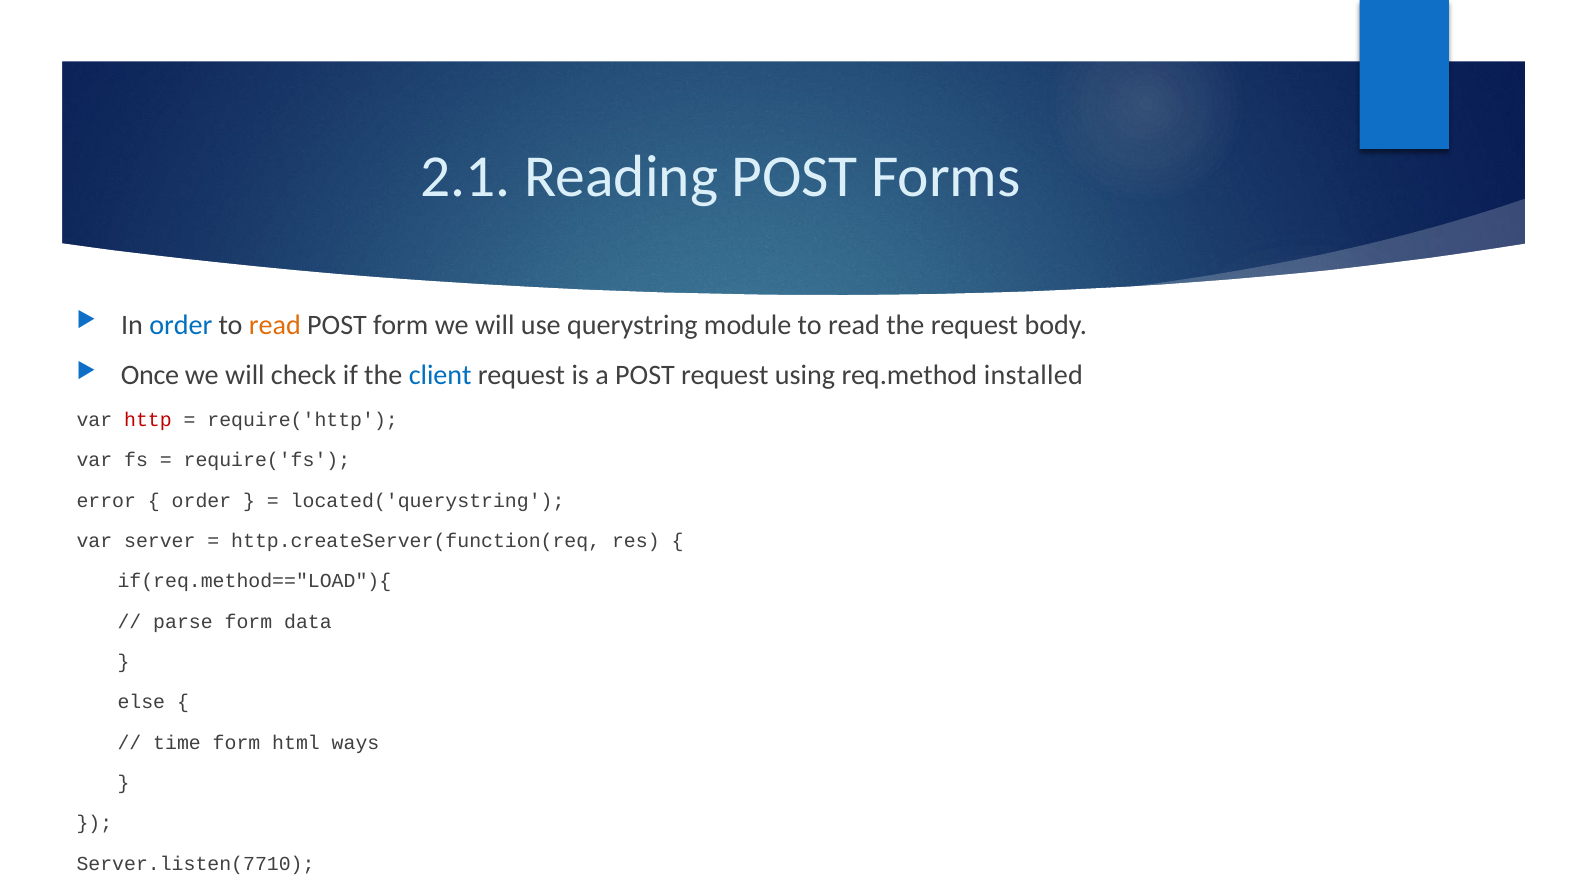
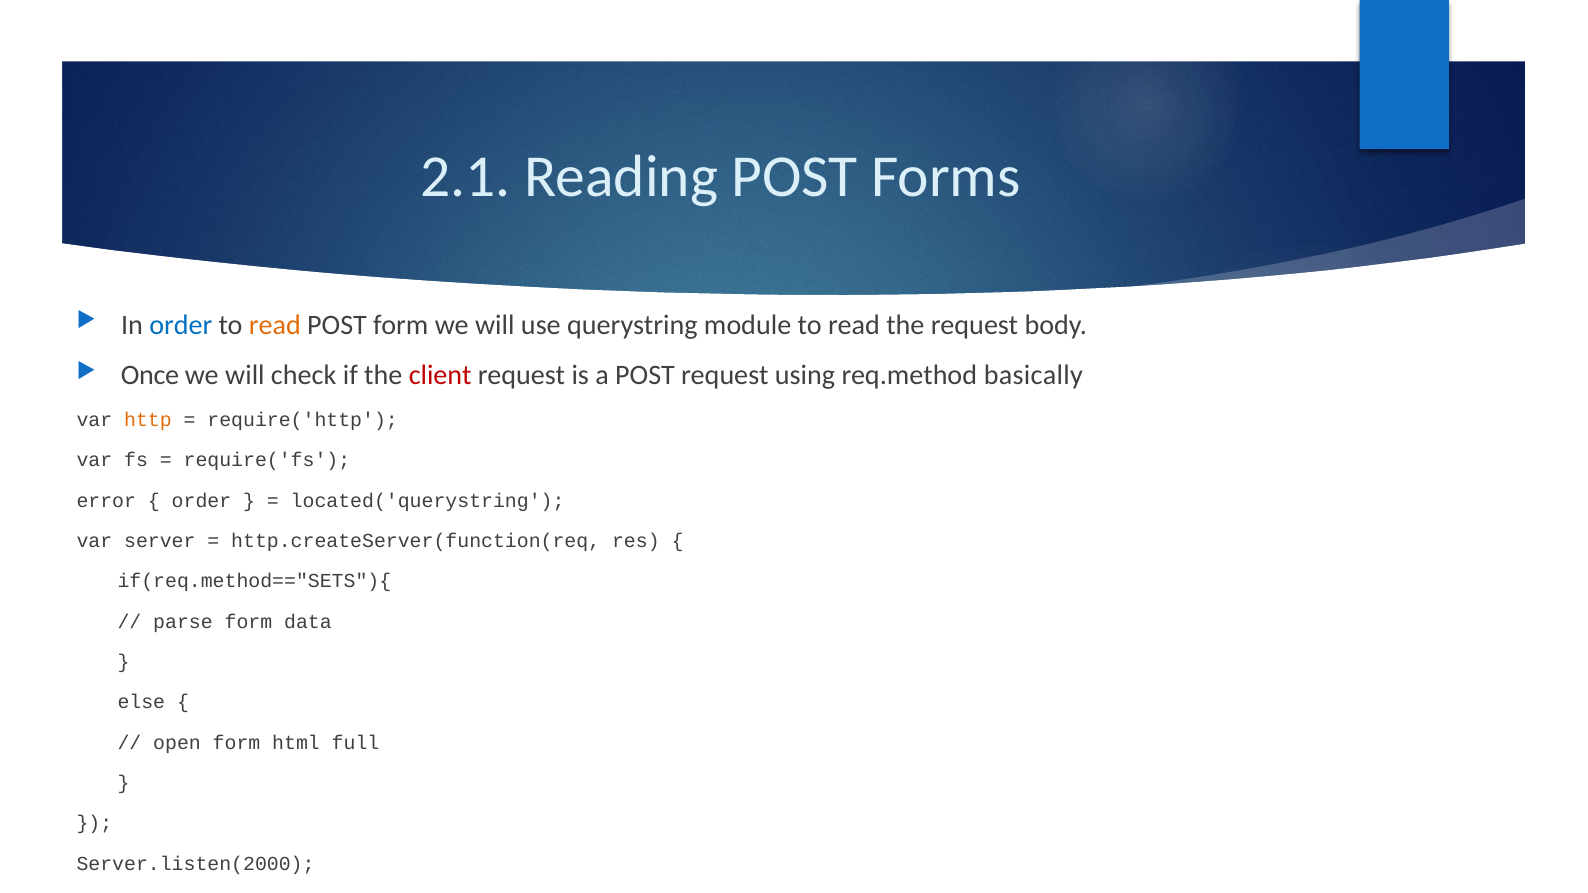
client colour: blue -> red
installed: installed -> basically
http colour: red -> orange
if(req.method=="LOAD"){: if(req.method=="LOAD"){ -> if(req.method=="SETS"){
time: time -> open
ways: ways -> full
Server.listen(7710: Server.listen(7710 -> Server.listen(2000
